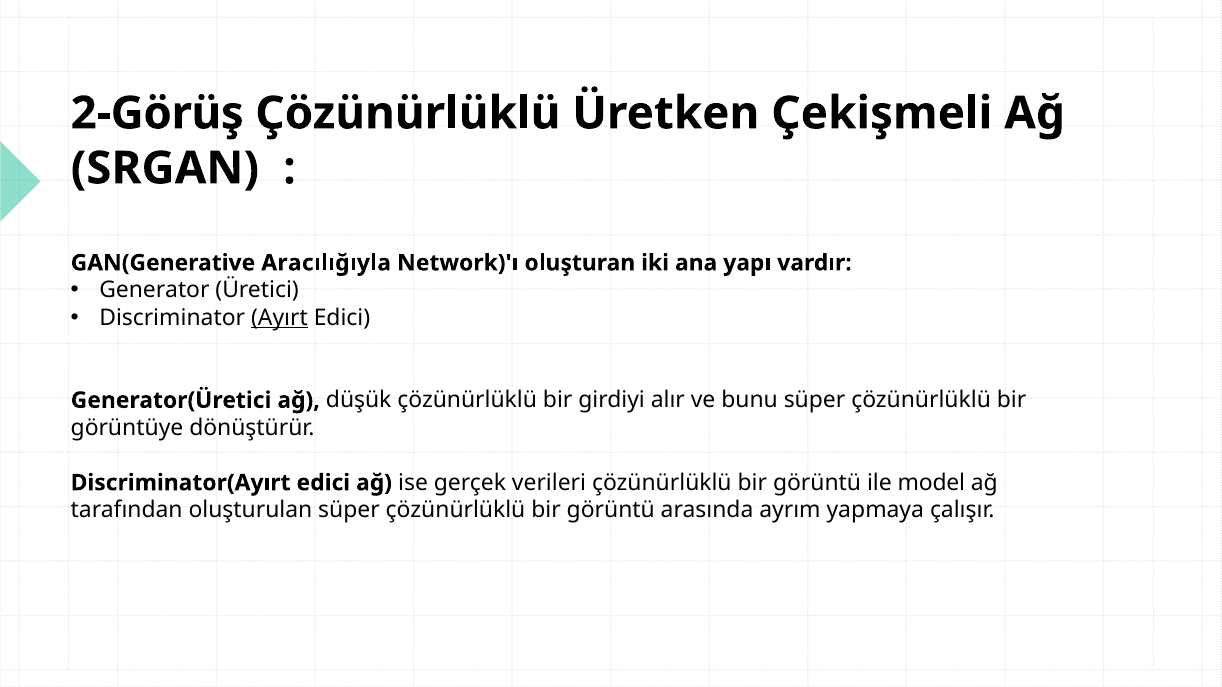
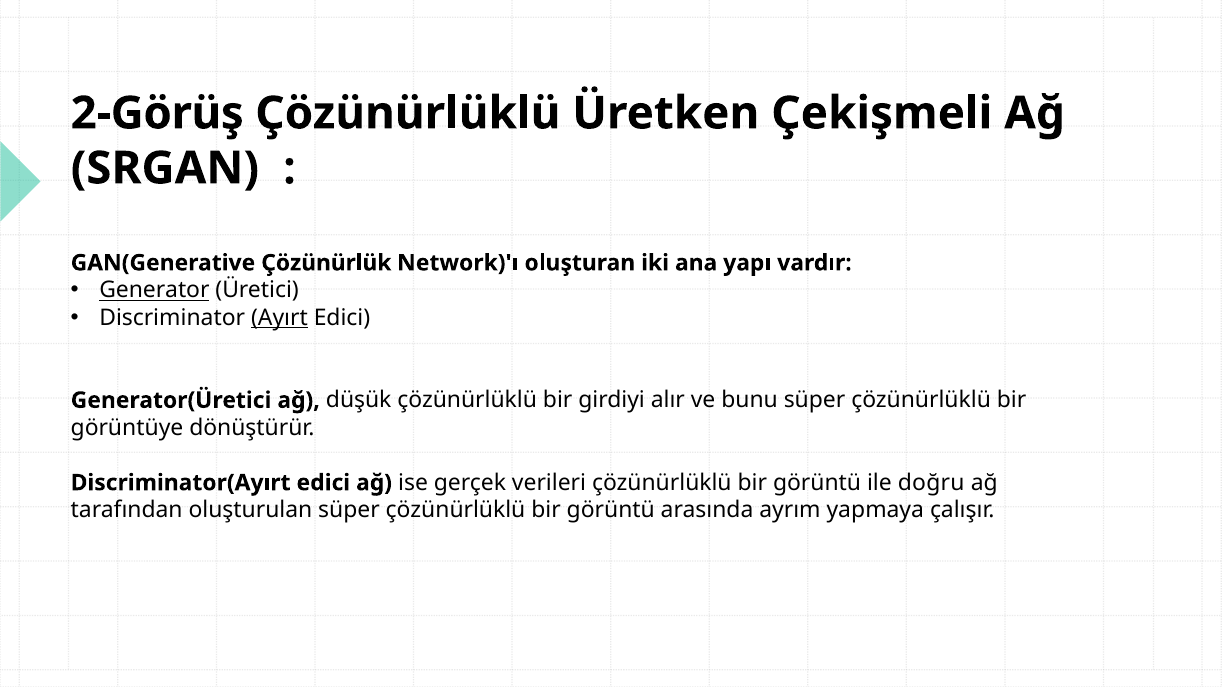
Aracılığıyla: Aracılığıyla -> Çözünürlük
Generator underline: none -> present
model: model -> doğru
